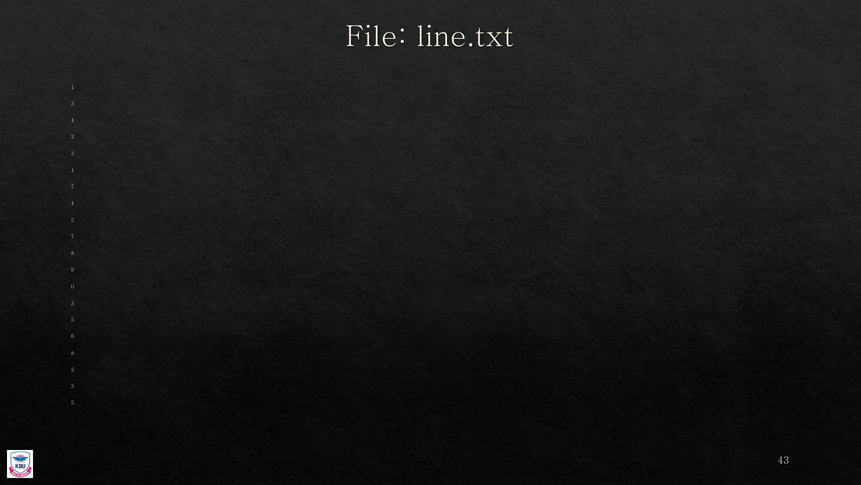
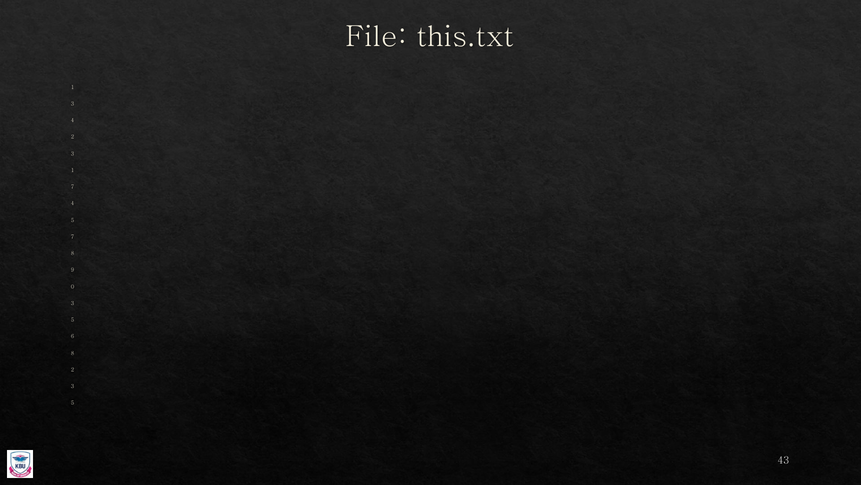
line.txt: line.txt -> this.txt
